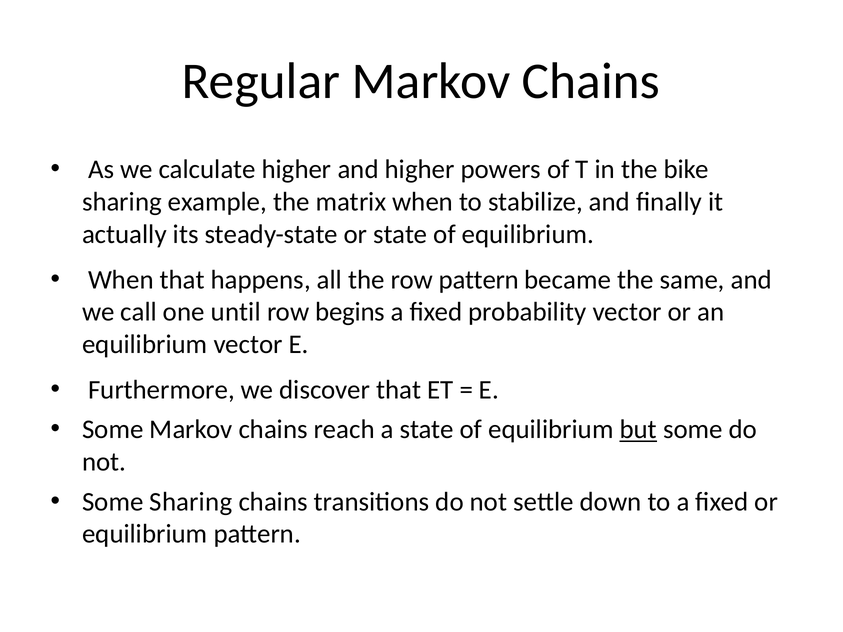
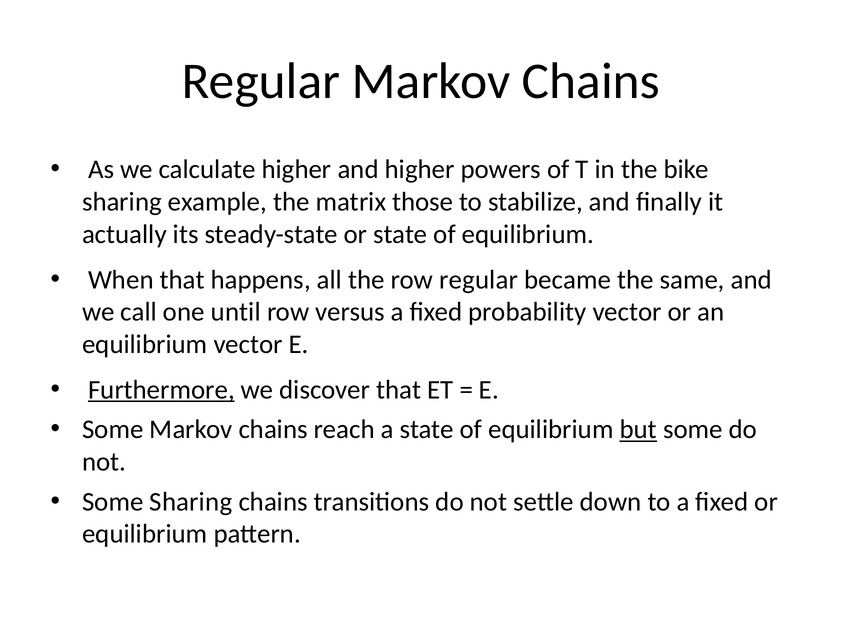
matrix when: when -> those
row pattern: pattern -> regular
begins: begins -> versus
Furthermore underline: none -> present
